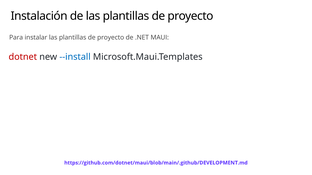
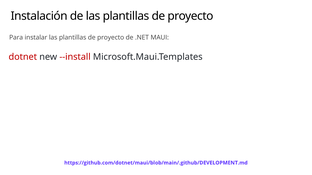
--install colour: blue -> red
